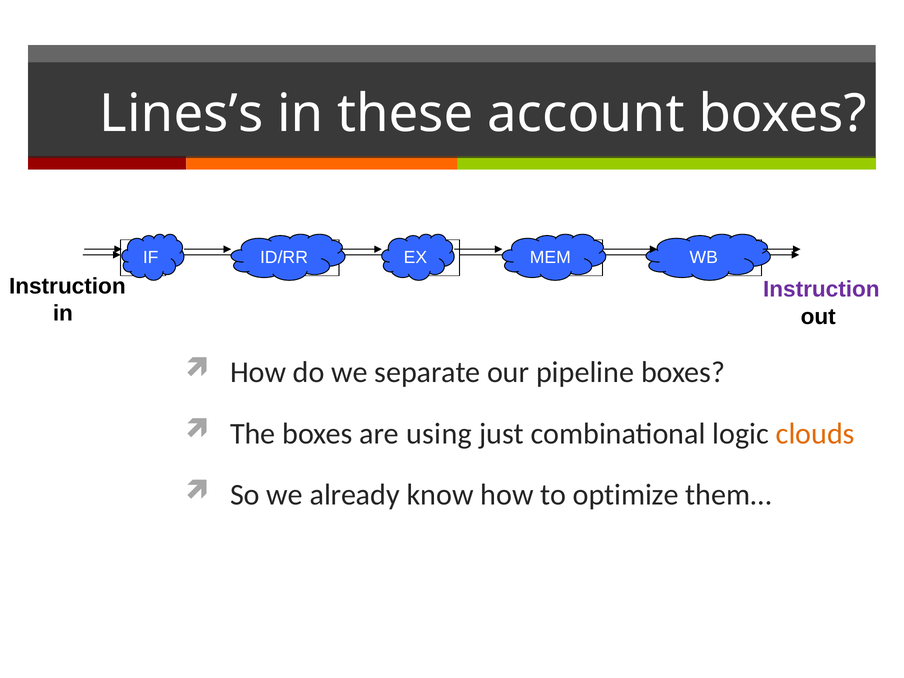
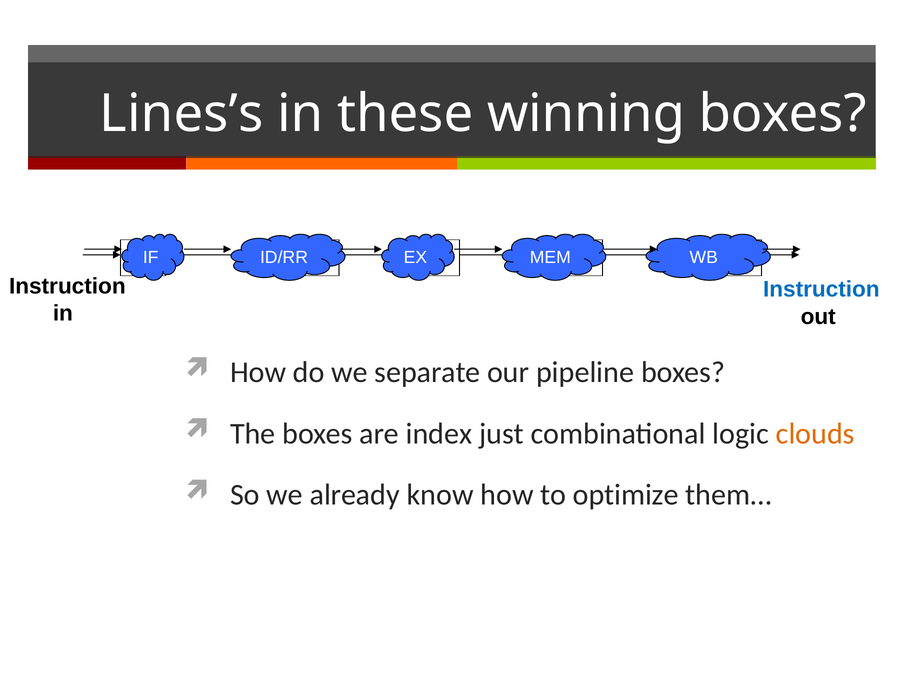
account: account -> winning
Instruction at (821, 289) colour: purple -> blue
using: using -> index
